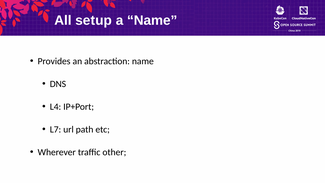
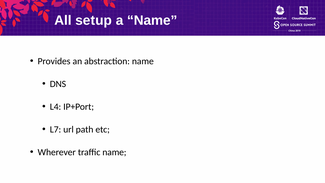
traffic other: other -> name
